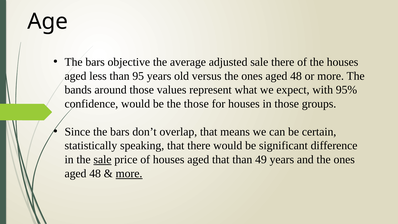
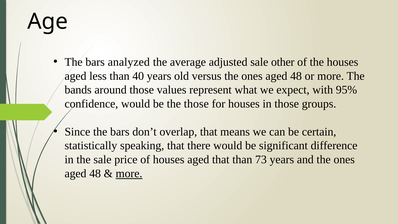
objective: objective -> analyzed
sale there: there -> other
95: 95 -> 40
sale at (102, 160) underline: present -> none
49: 49 -> 73
